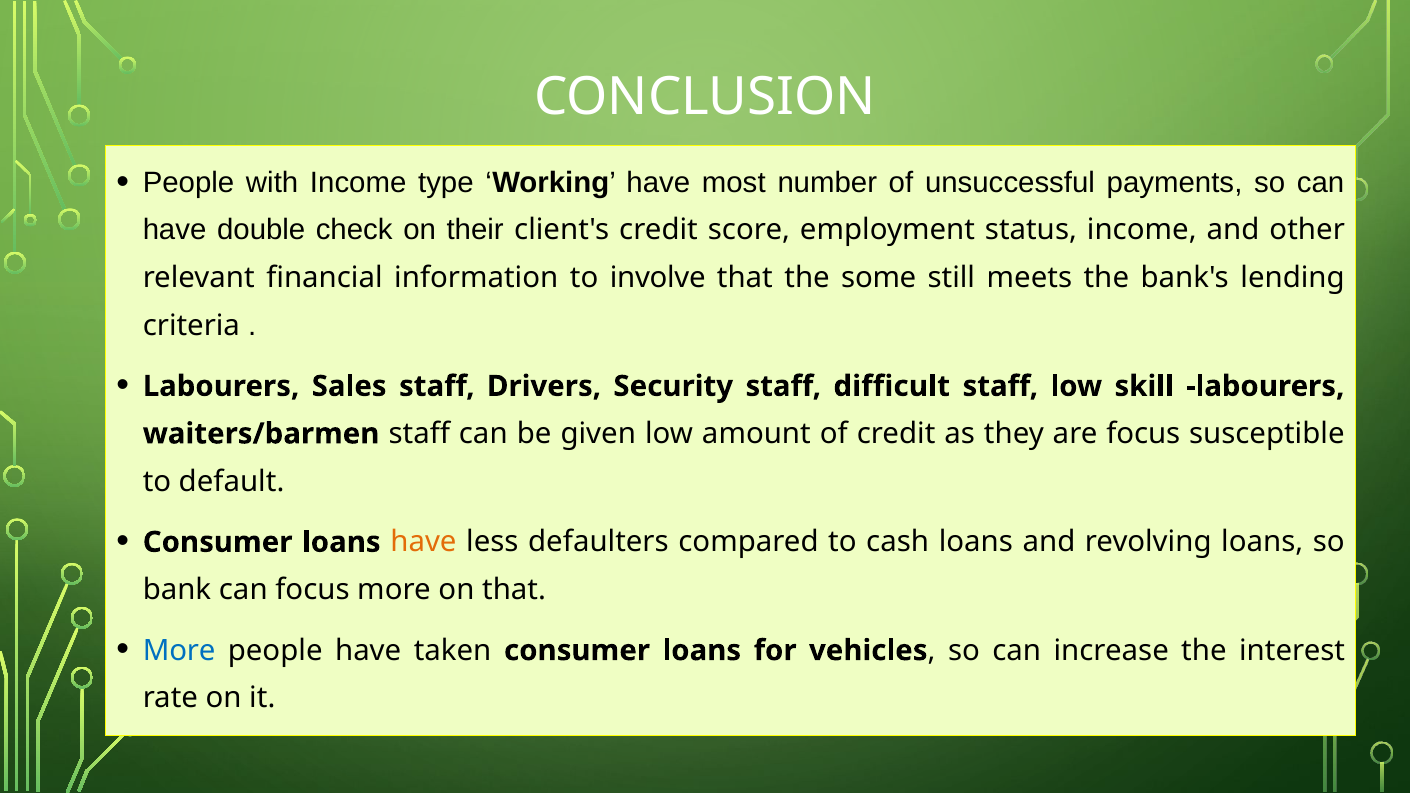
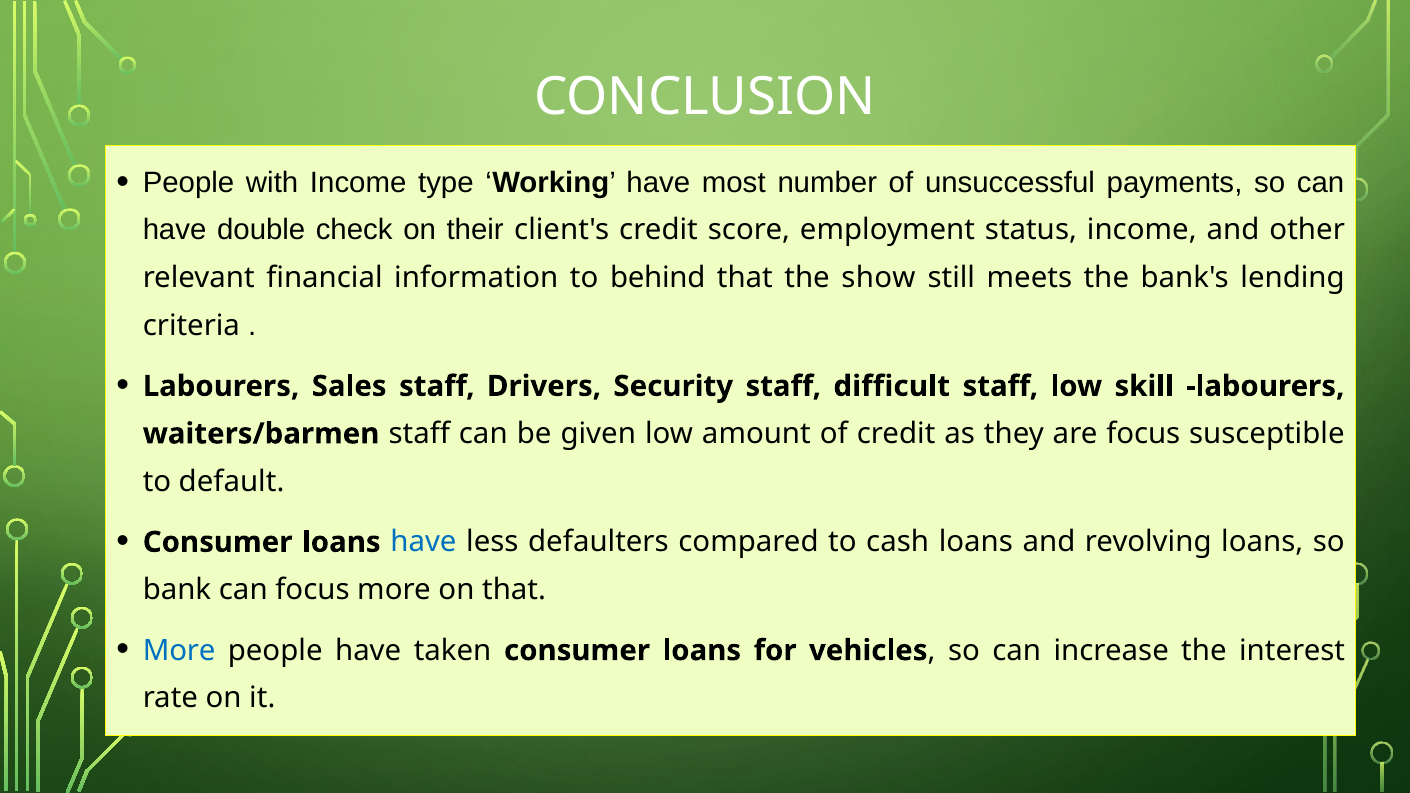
involve: involve -> behind
some: some -> show
have at (423, 542) colour: orange -> blue
